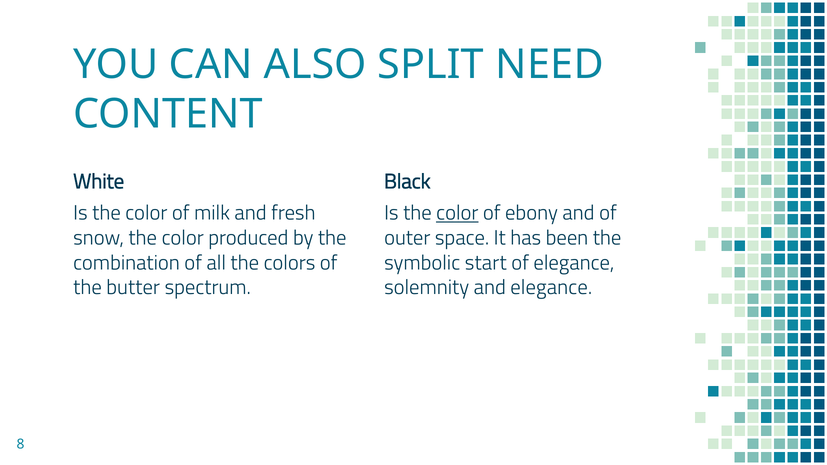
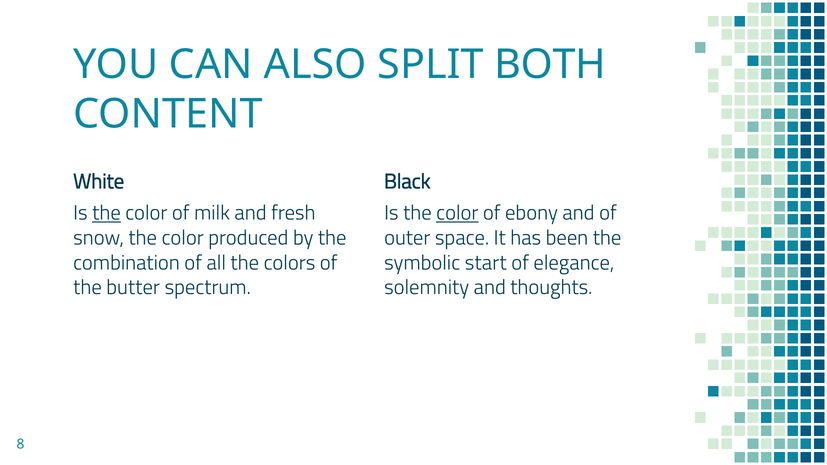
NEED: NEED -> BOTH
the at (107, 213) underline: none -> present
and elegance: elegance -> thoughts
